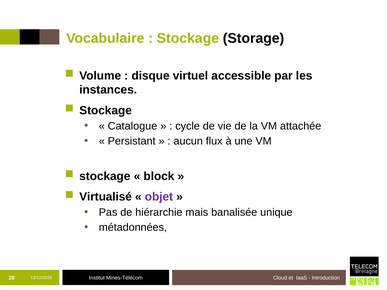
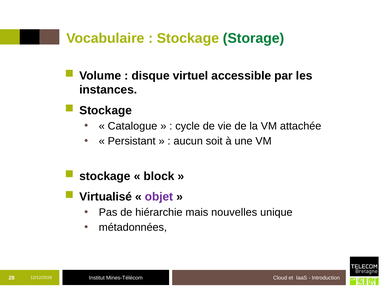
Storage colour: black -> green
flux: flux -> soit
banalisée: banalisée -> nouvelles
